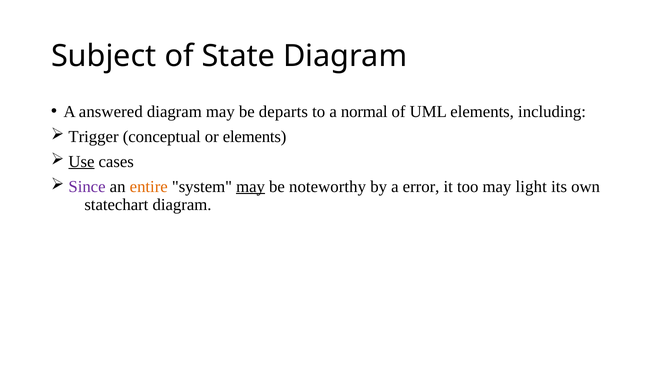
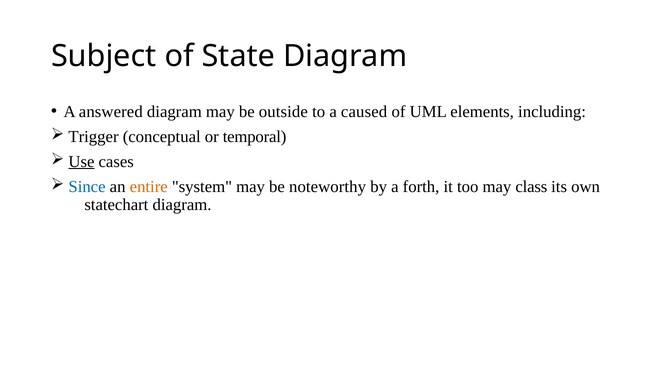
departs: departs -> outside
normal: normal -> caused
or elements: elements -> temporal
Since colour: purple -> blue
may at (251, 187) underline: present -> none
error: error -> forth
light: light -> class
